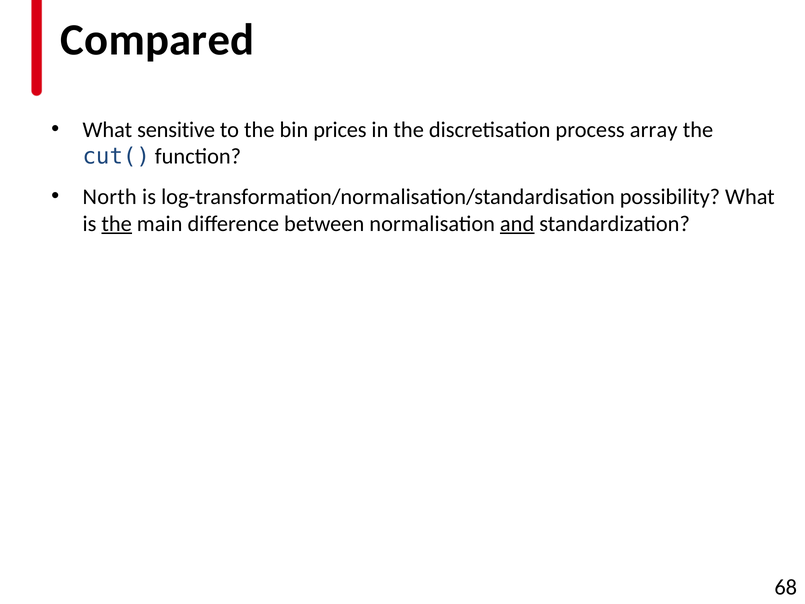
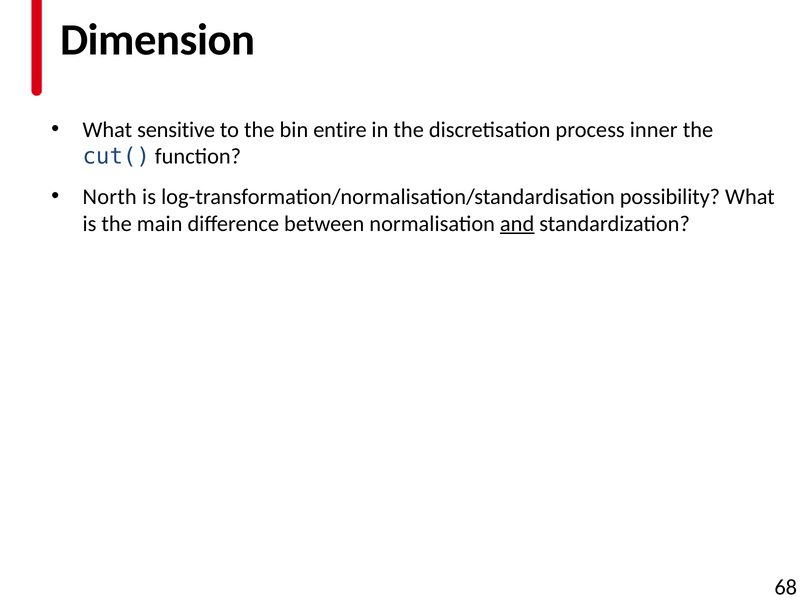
Compared: Compared -> Dimension
prices: prices -> entire
array: array -> inner
the at (117, 224) underline: present -> none
